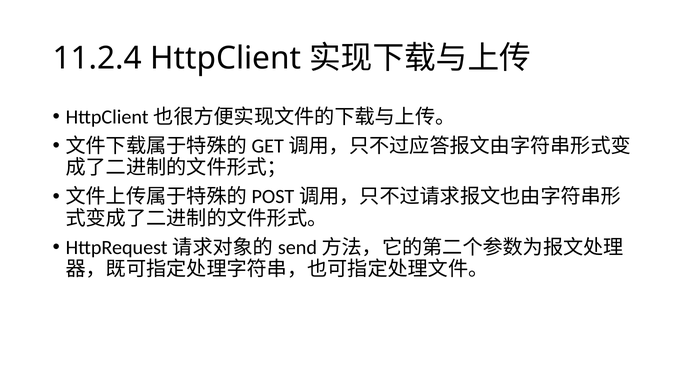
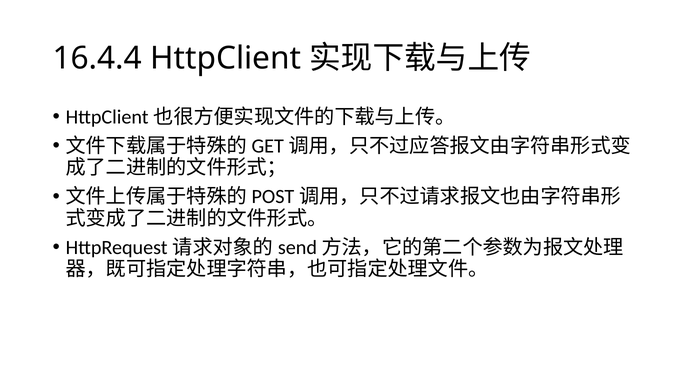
11.2.4: 11.2.4 -> 16.4.4
